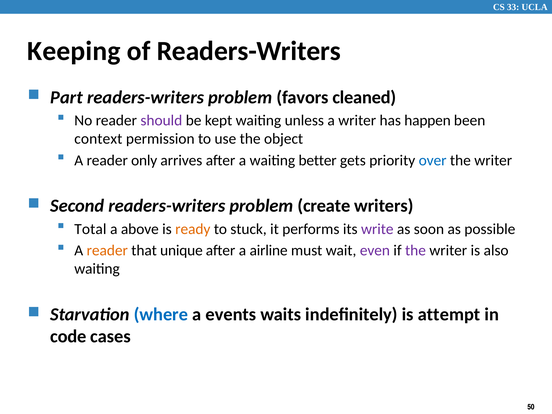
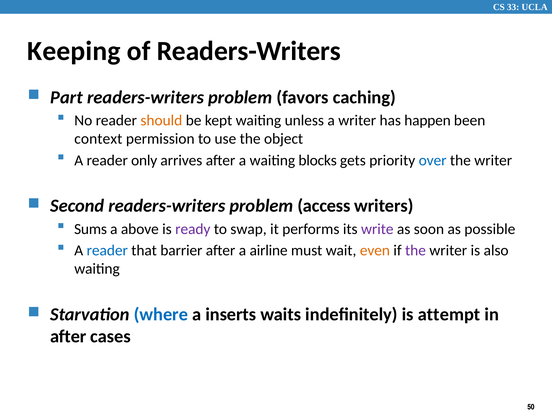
cleaned: cleaned -> caching
should colour: purple -> orange
better: better -> blocks
create: create -> access
Total: Total -> Sums
ready colour: orange -> purple
stuck: stuck -> swap
reader at (107, 250) colour: orange -> blue
unique: unique -> barrier
even colour: purple -> orange
events: events -> inserts
code at (68, 337): code -> after
